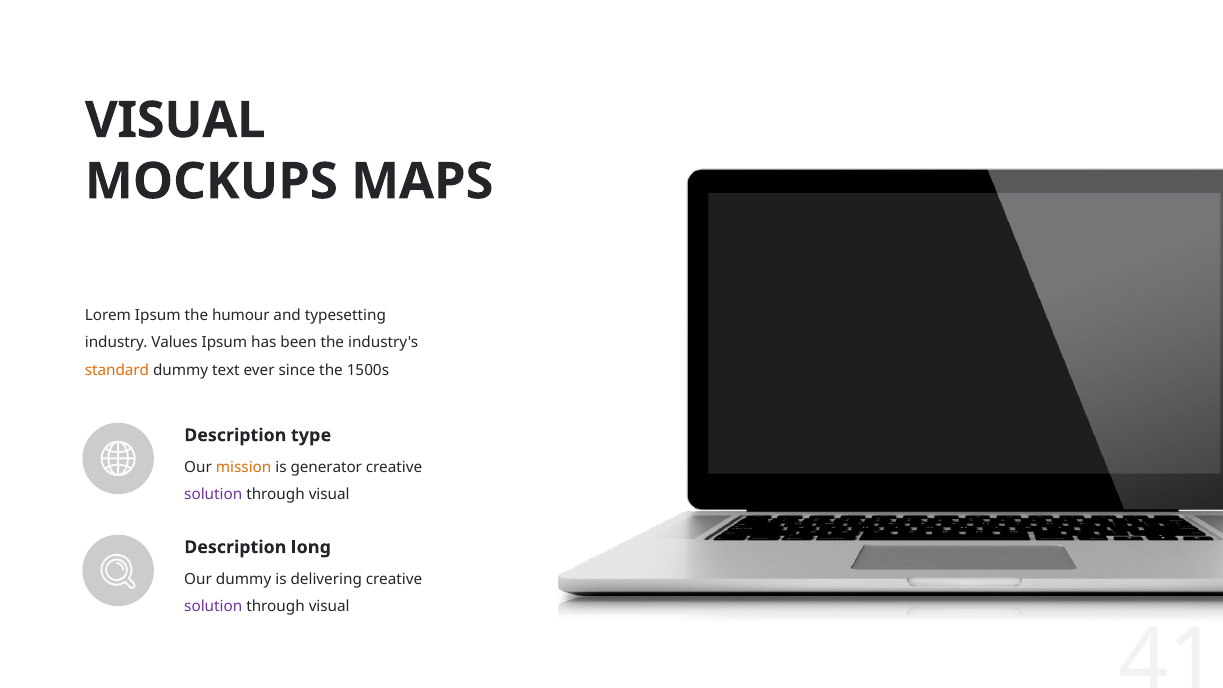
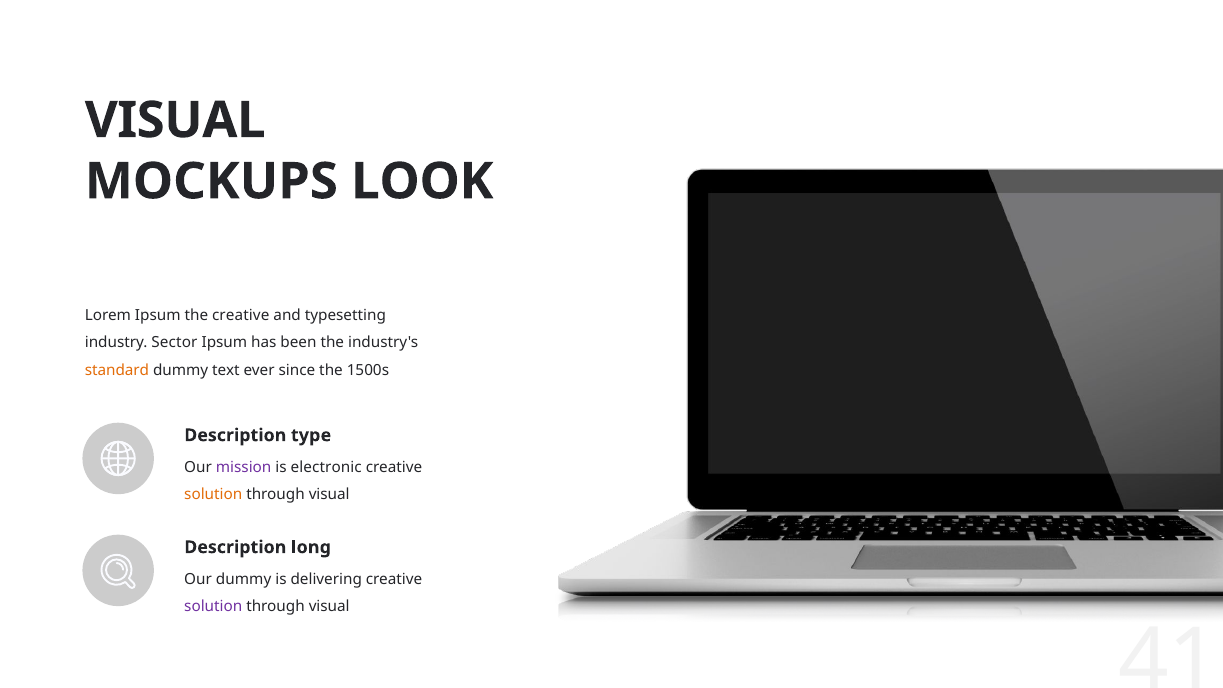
MAPS: MAPS -> LOOK
the humour: humour -> creative
Values: Values -> Sector
mission colour: orange -> purple
generator: generator -> electronic
solution at (213, 495) colour: purple -> orange
